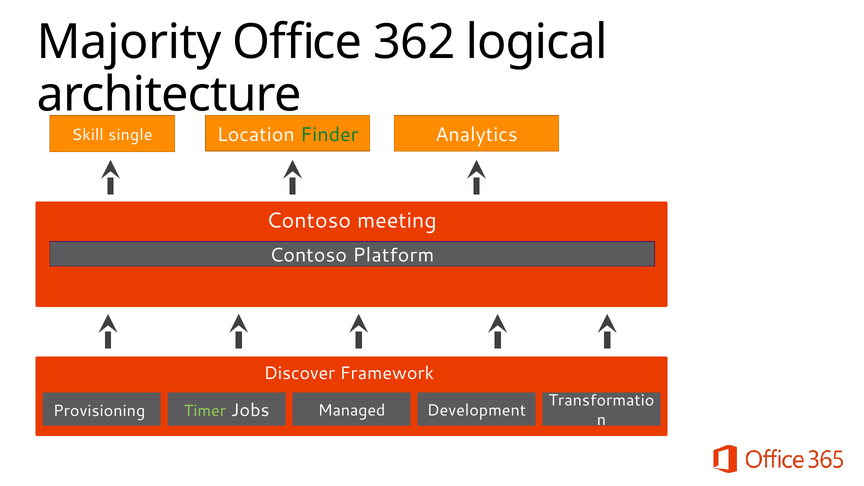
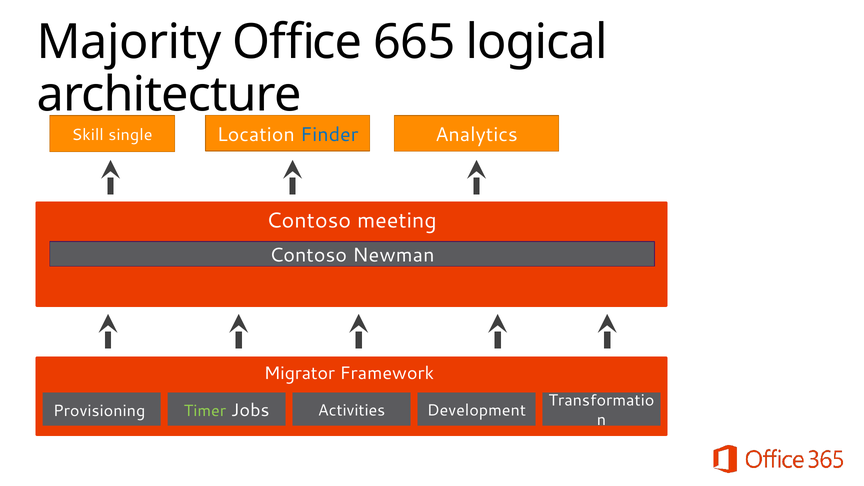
362: 362 -> 665
Finder colour: green -> blue
Platform: Platform -> Newman
Discover: Discover -> Migrator
Managed: Managed -> Activities
